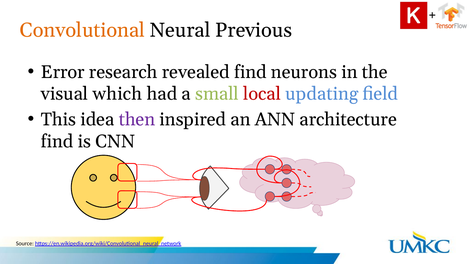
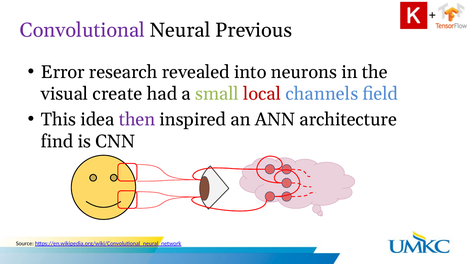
Convolutional colour: orange -> purple
revealed find: find -> into
which: which -> create
updating: updating -> channels
